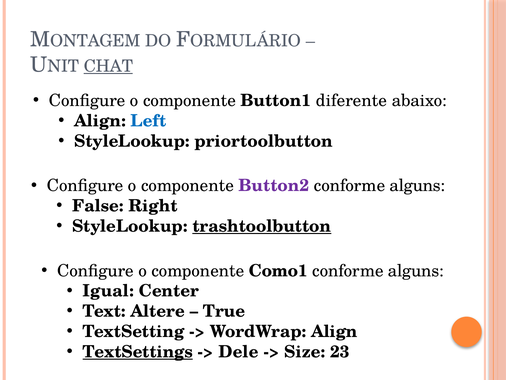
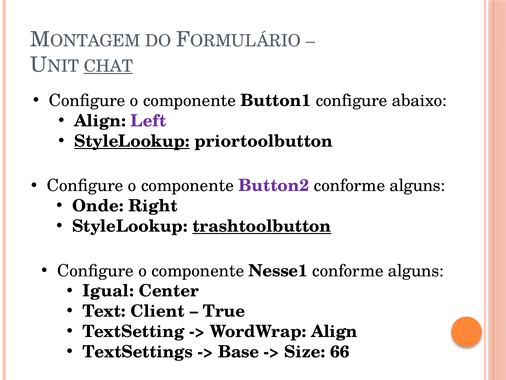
Button1 diferente: diferente -> configure
Left colour: blue -> purple
StyleLookup at (132, 141) underline: none -> present
False: False -> Onde
Como1: Como1 -> Nesse1
Altere: Altere -> Client
TextSettings underline: present -> none
Dele: Dele -> Base
23: 23 -> 66
